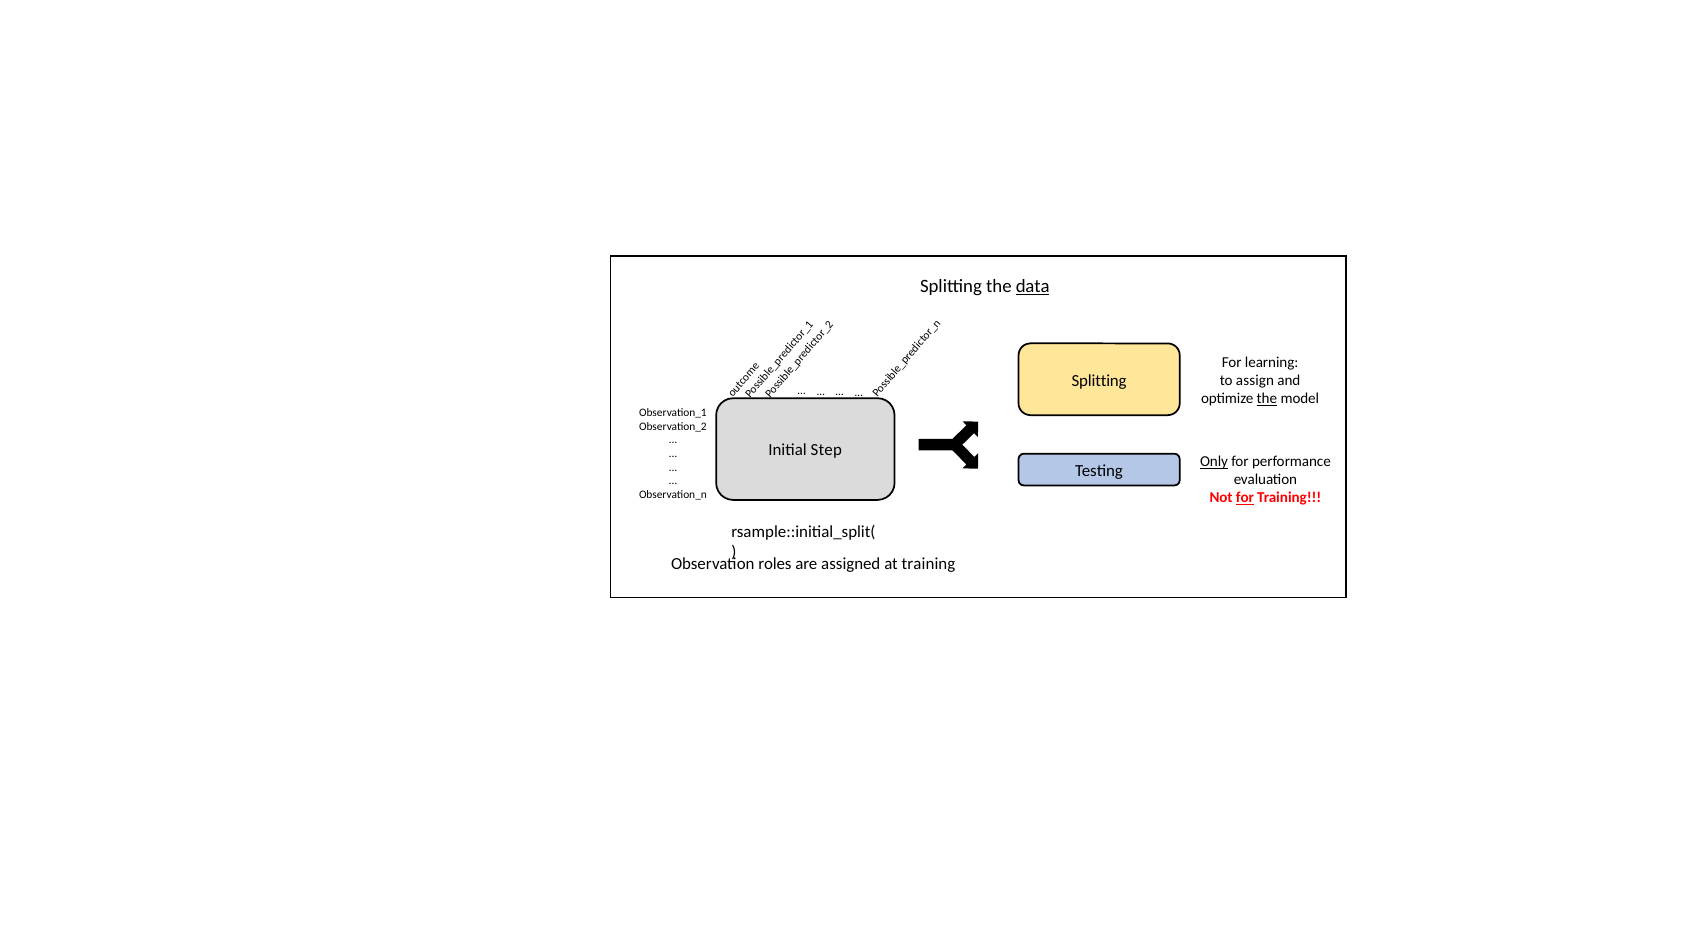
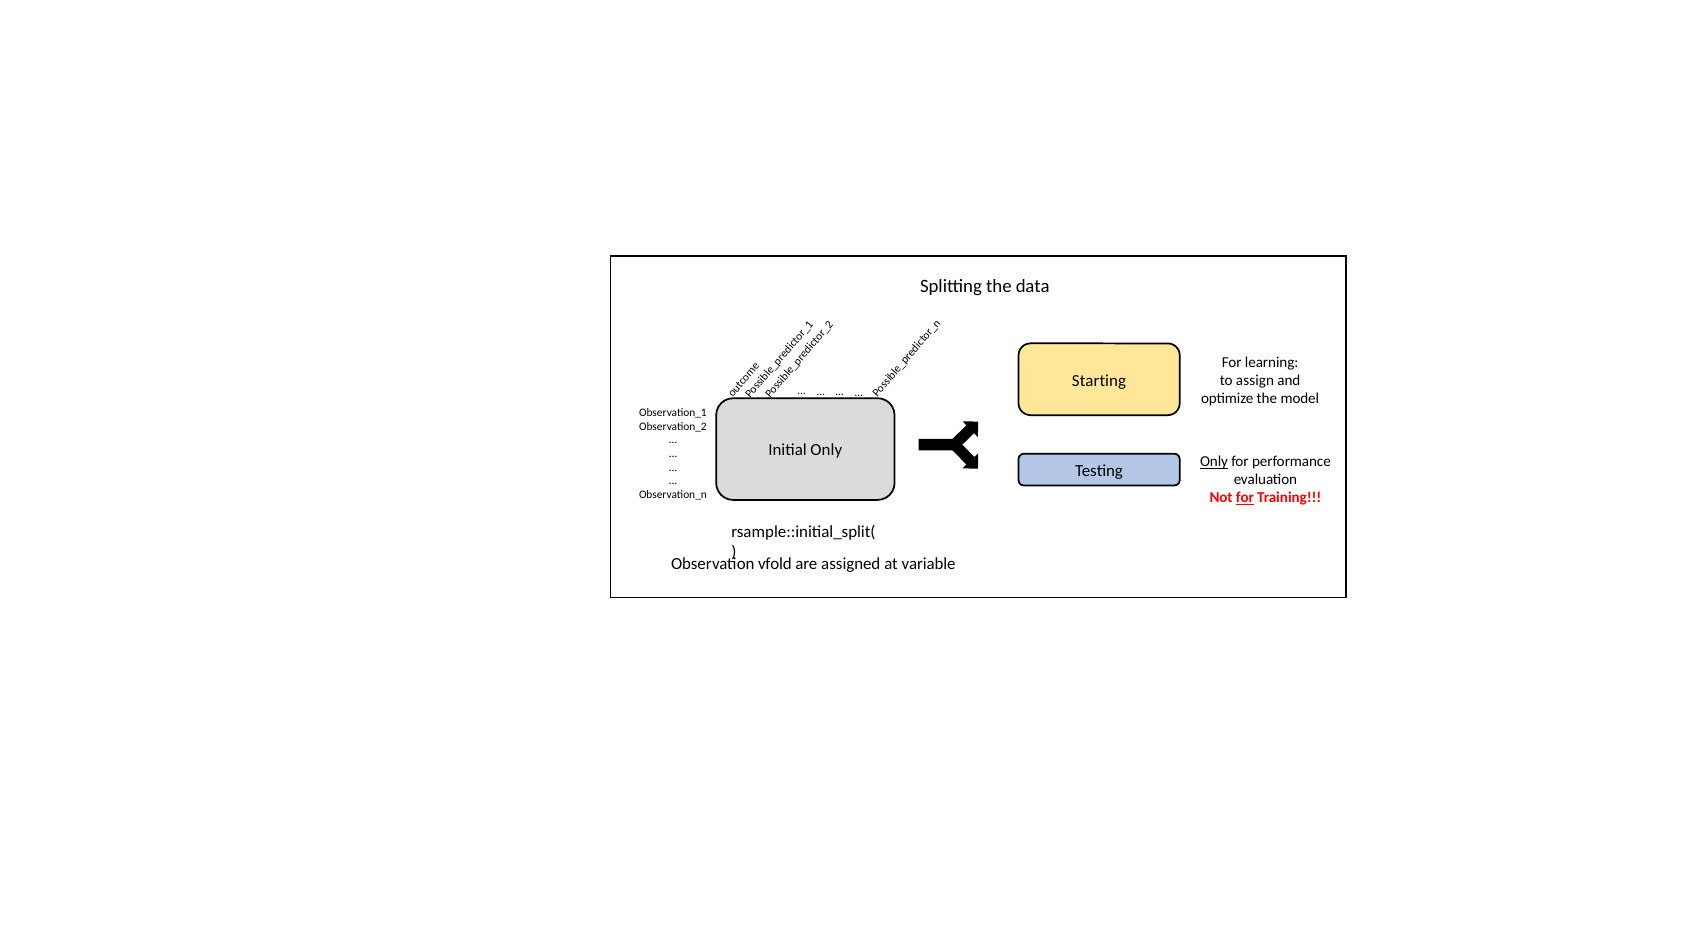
data underline: present -> none
Splitting at (1099, 380): Splitting -> Starting
the at (1267, 399) underline: present -> none
Initial Step: Step -> Only
roles: roles -> vfold
at training: training -> variable
